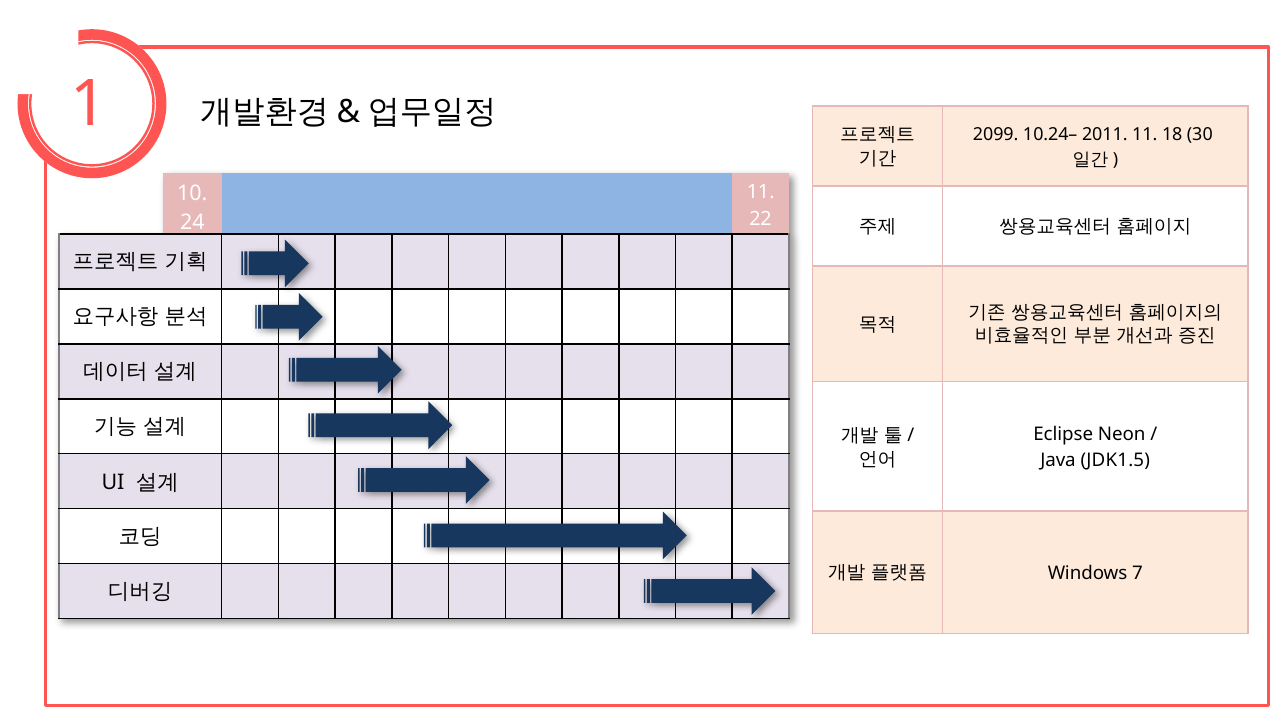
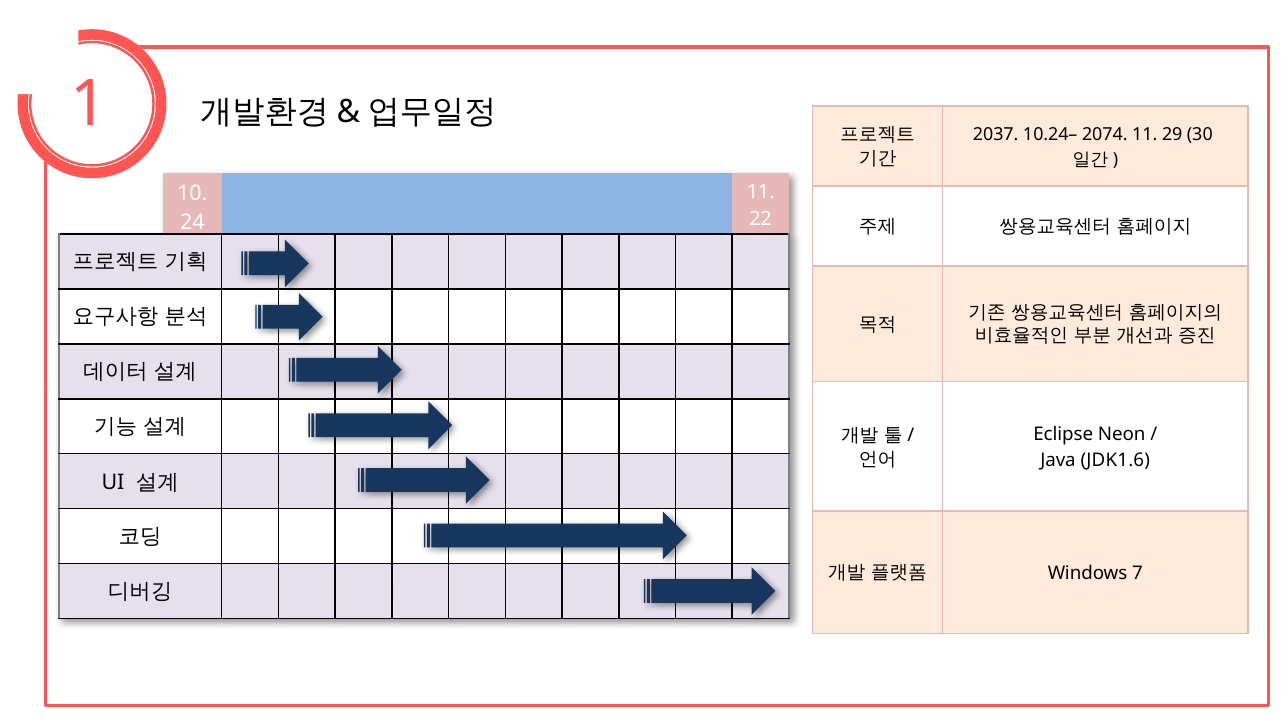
2099: 2099 -> 2037
2011: 2011 -> 2074
18: 18 -> 29
JDK1.5: JDK1.5 -> JDK1.6
